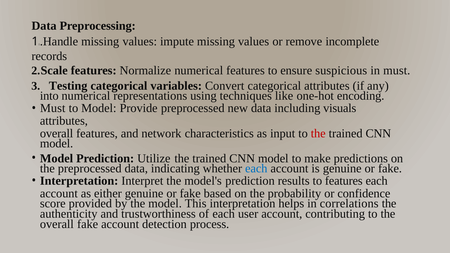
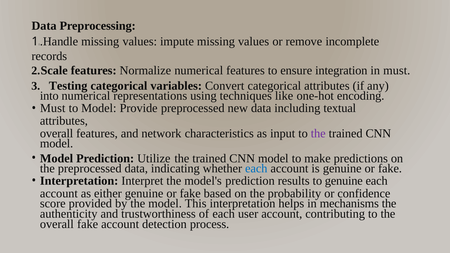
suspicious: suspicious -> integration
visuals: visuals -> textual
the at (318, 133) colour: red -> purple
to features: features -> genuine
correlations: correlations -> mechanisms
